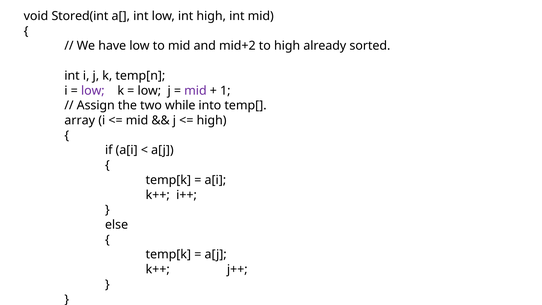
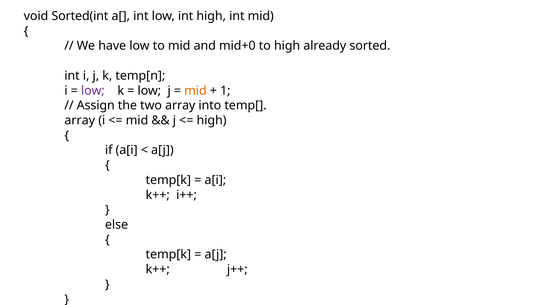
Stored(int: Stored(int -> Sorted(int
mid+2: mid+2 -> mid+0
mid at (195, 91) colour: purple -> orange
two while: while -> array
